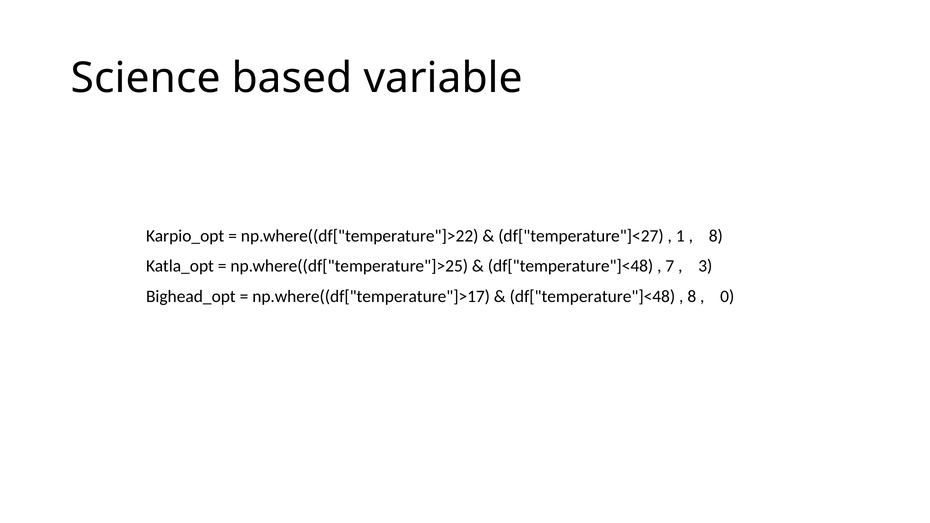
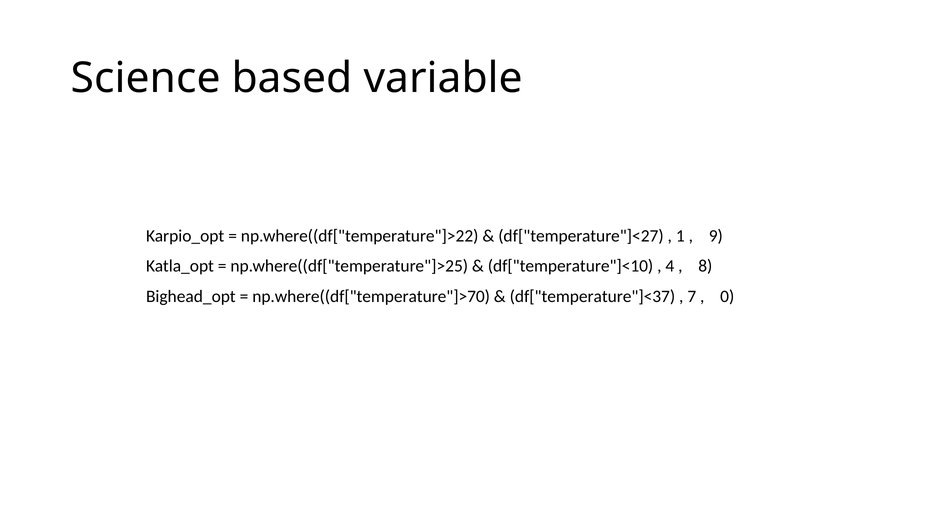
8 at (716, 236): 8 -> 9
df["temperature"]<48 at (571, 266): df["temperature"]<48 -> df["temperature"]<10
7: 7 -> 4
3: 3 -> 8
np.where((df["temperature"]>17: np.where((df["temperature"]>17 -> np.where((df["temperature"]>70
df["temperature"]<48 at (592, 296): df["temperature"]<48 -> df["temperature"]<37
8 at (692, 296): 8 -> 7
